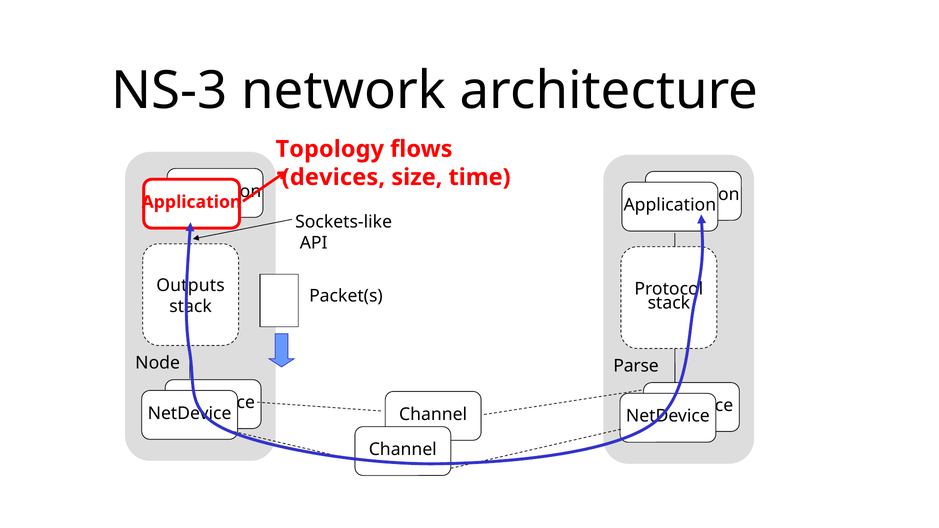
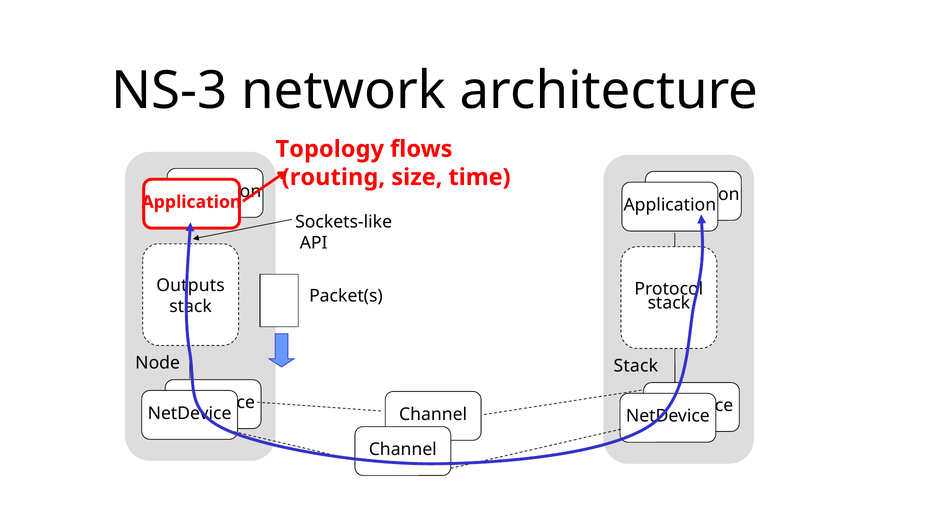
devices: devices -> routing
Parse at (636, 366): Parse -> Stack
